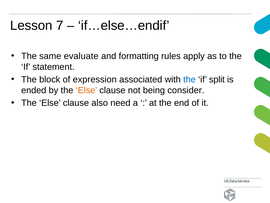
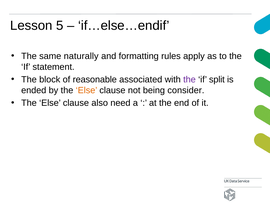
7: 7 -> 5
evaluate: evaluate -> naturally
expression: expression -> reasonable
the at (189, 79) colour: blue -> purple
